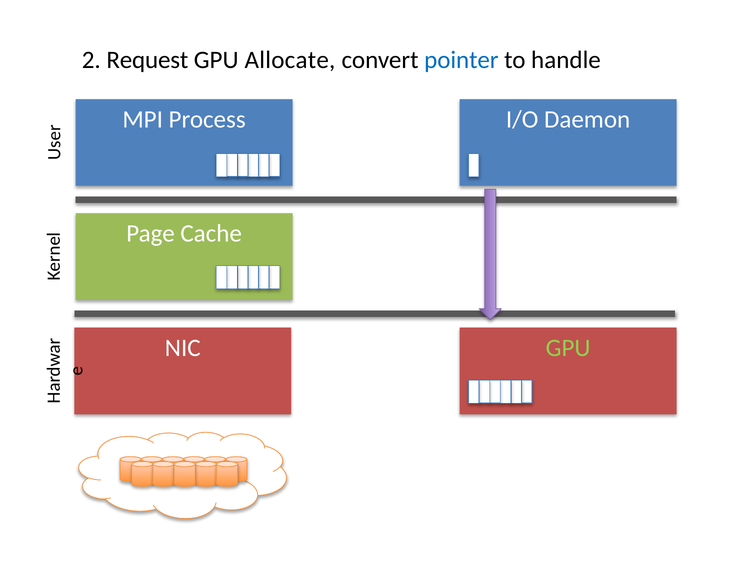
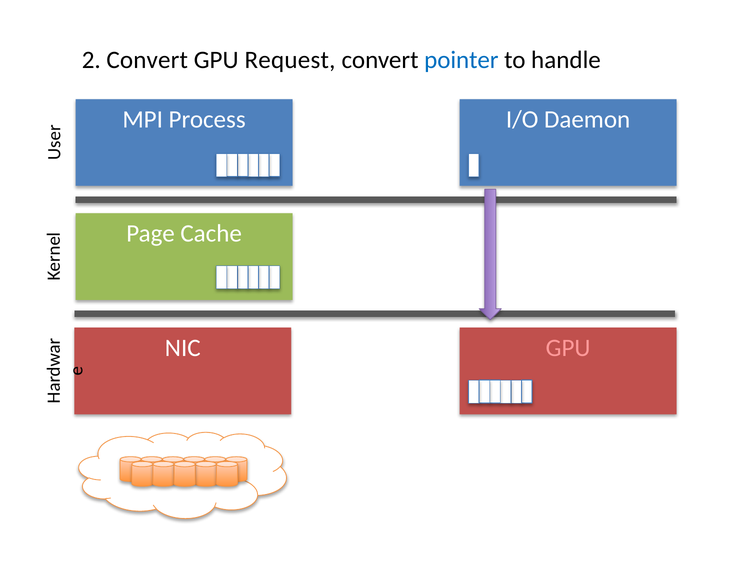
2 Request: Request -> Convert
Allocate: Allocate -> Request
GPU at (568, 348) colour: light green -> pink
